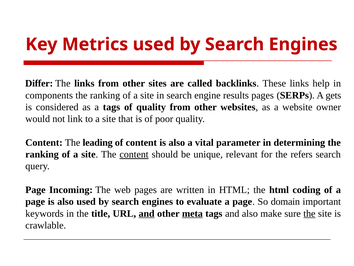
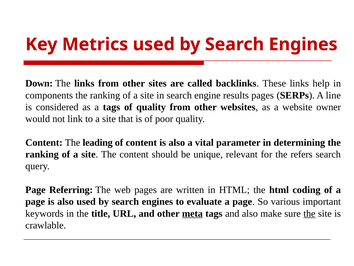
Differ: Differ -> Down
gets: gets -> line
content at (134, 154) underline: present -> none
Incoming: Incoming -> Referring
domain: domain -> various
and at (147, 213) underline: present -> none
